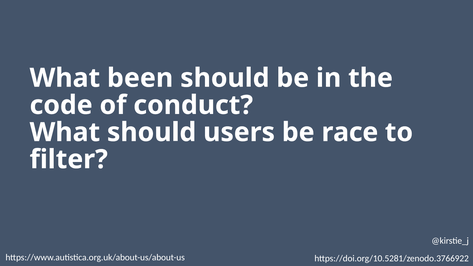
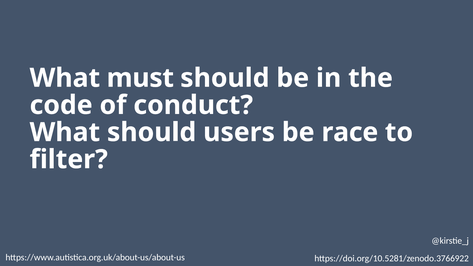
been: been -> must
